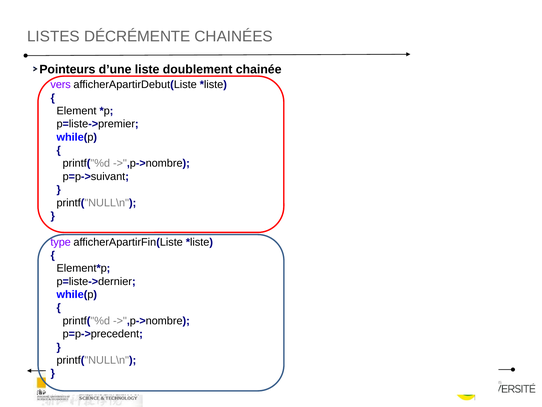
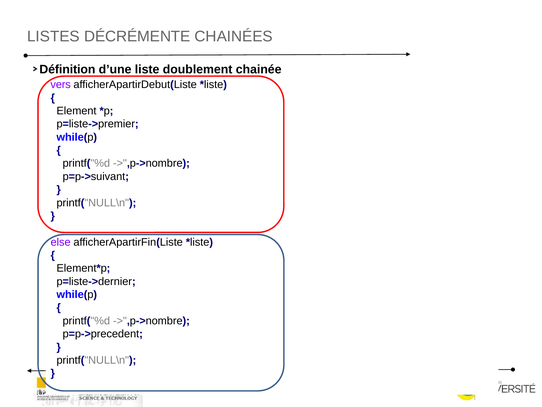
Pointeurs: Pointeurs -> Définition
type: type -> else
